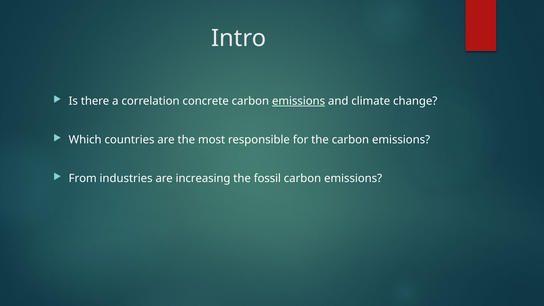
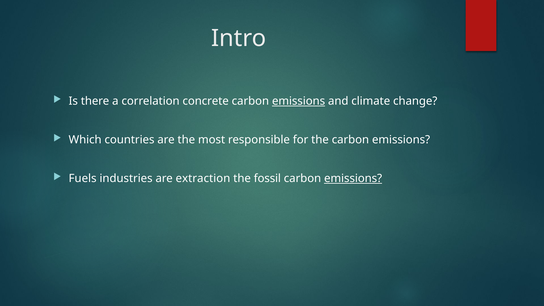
From: From -> Fuels
increasing: increasing -> extraction
emissions at (353, 178) underline: none -> present
